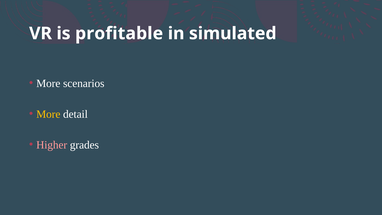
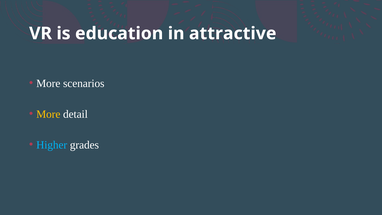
profitable: profitable -> education
simulated: simulated -> attractive
Higher colour: pink -> light blue
